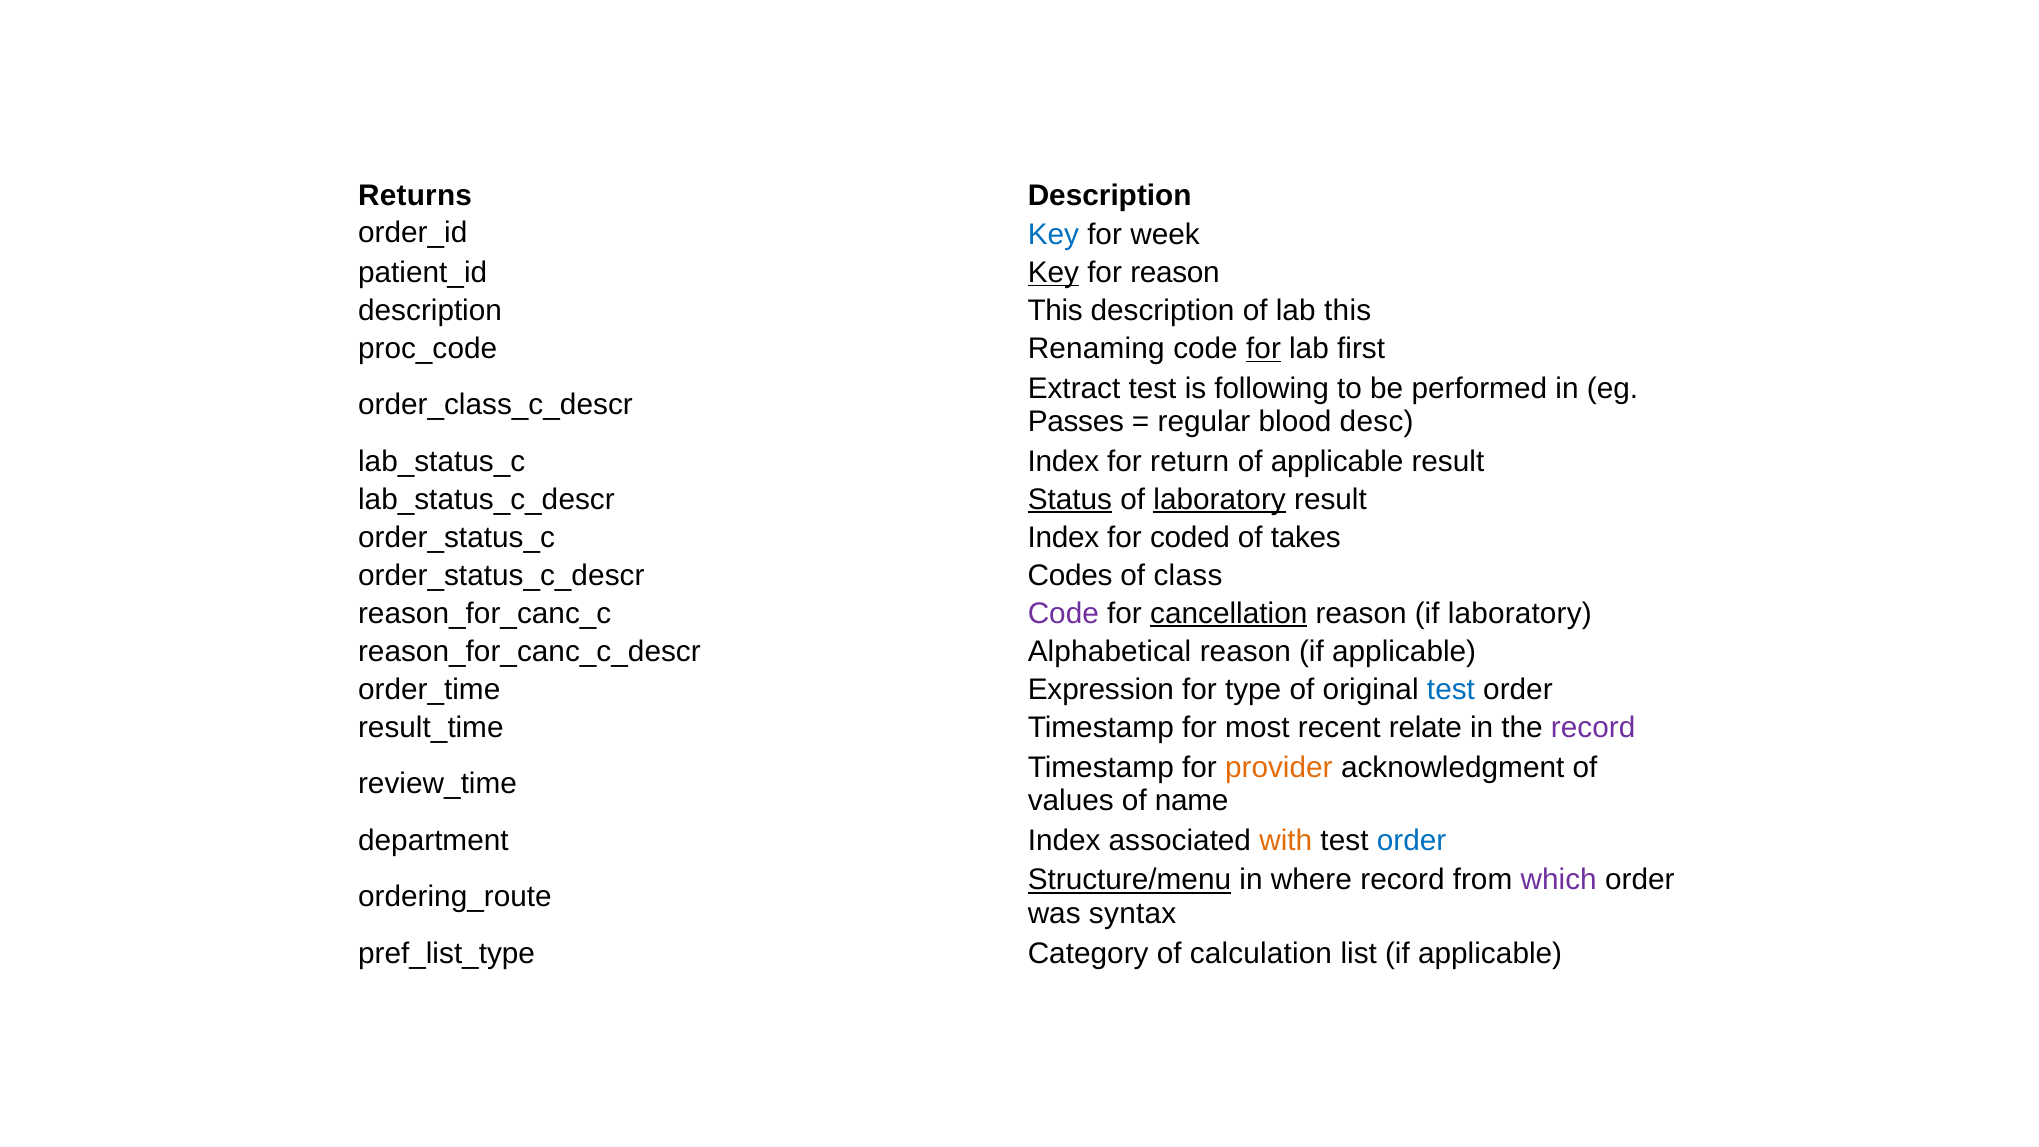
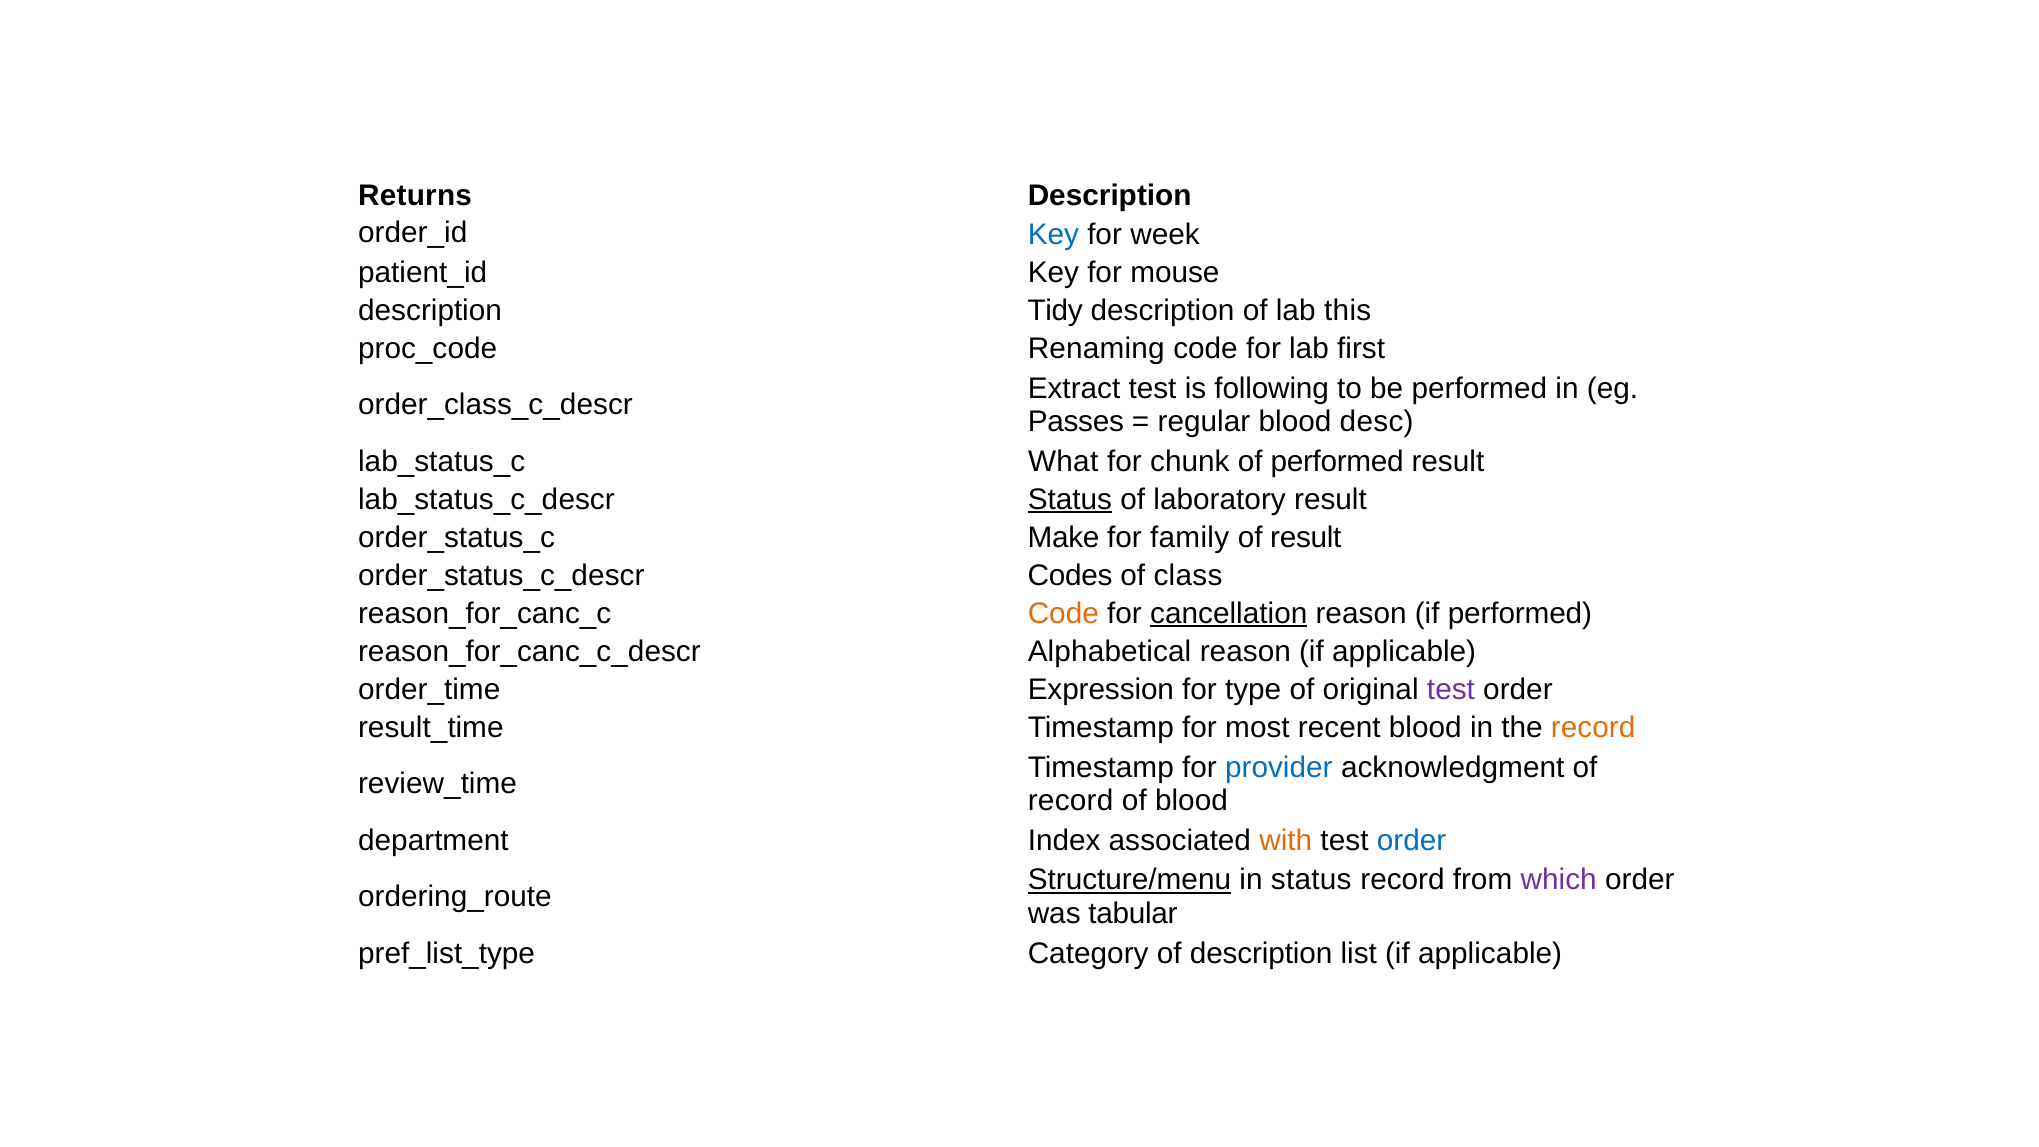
Key at (1053, 273) underline: present -> none
for reason: reason -> mouse
description This: This -> Tidy
for at (1264, 349) underline: present -> none
Index at (1063, 461): Index -> What
return: return -> chunk
of applicable: applicable -> performed
laboratory at (1220, 499) underline: present -> none
Index at (1063, 537): Index -> Make
coded: coded -> family
of takes: takes -> result
Code at (1063, 613) colour: purple -> orange
if laboratory: laboratory -> performed
test at (1451, 689) colour: blue -> purple
recent relate: relate -> blood
record at (1593, 727) colour: purple -> orange
provider colour: orange -> blue
values at (1071, 801): values -> record
of name: name -> blood
in where: where -> status
syntax: syntax -> tabular
of calculation: calculation -> description
